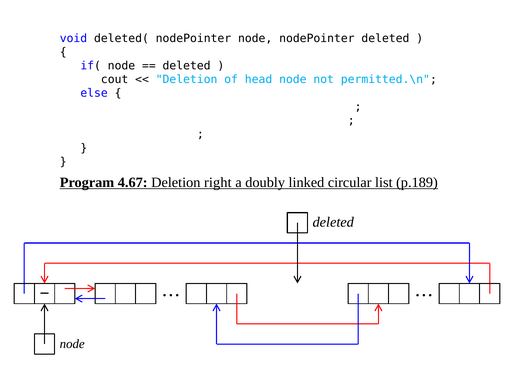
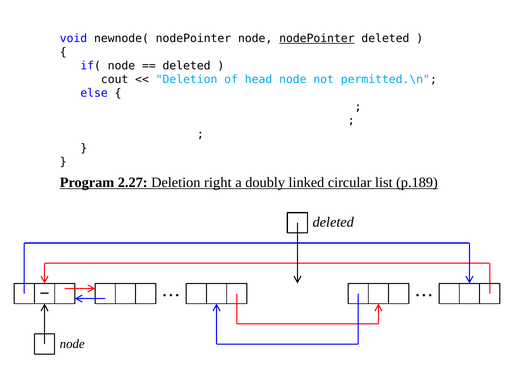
deleted(: deleted( -> newnode(
nodePointer at (317, 39) underline: none -> present
4.67: 4.67 -> 2.27
